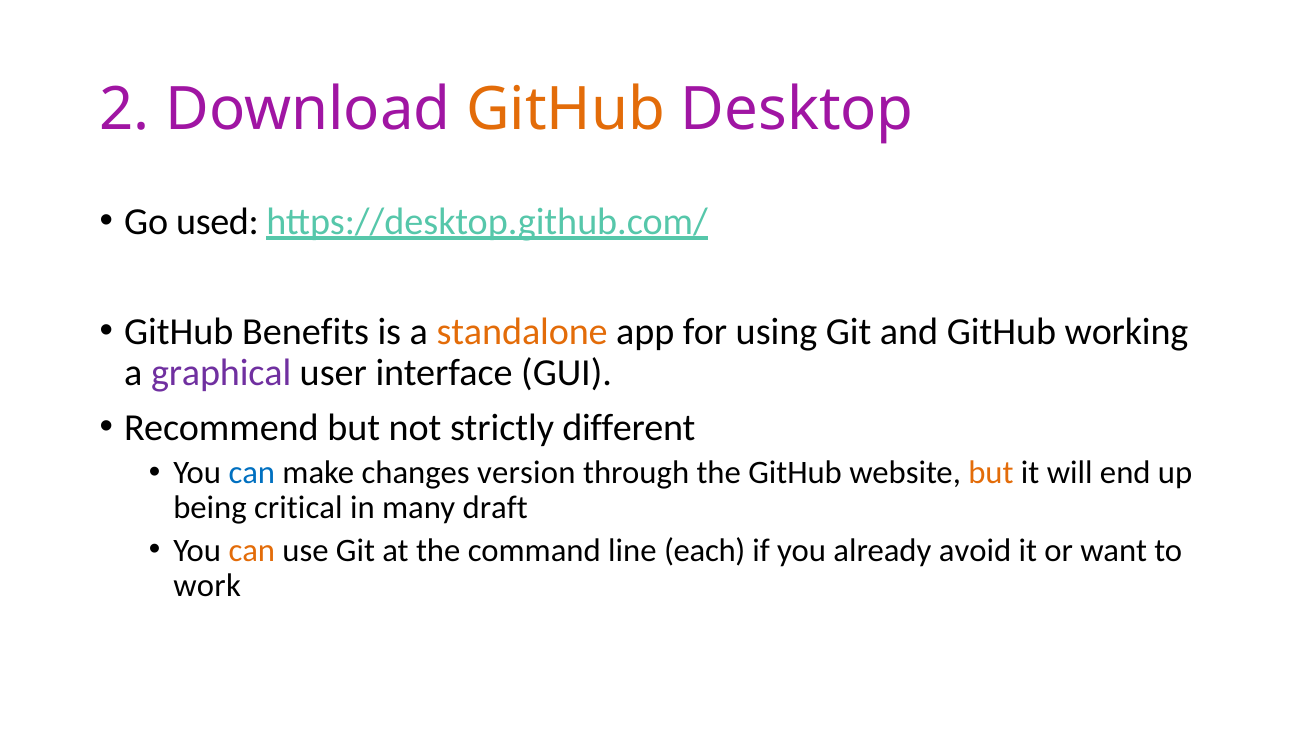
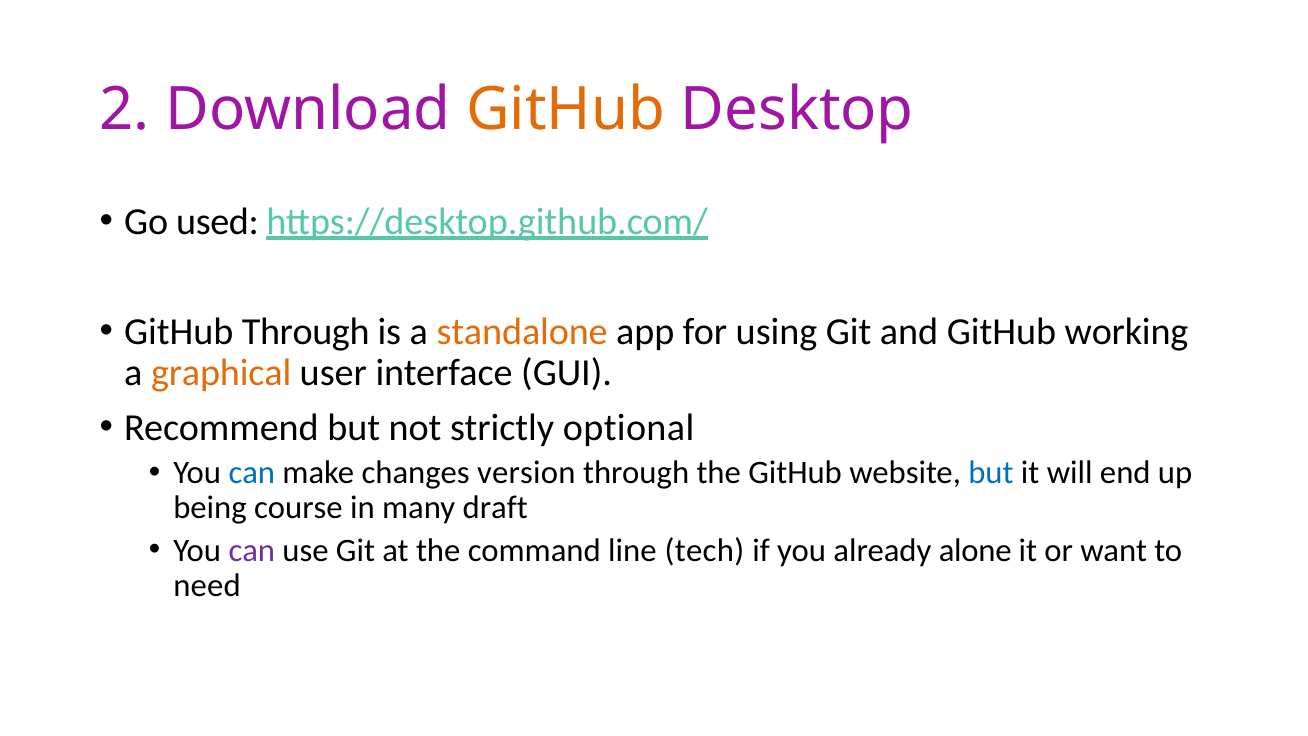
GitHub Benefits: Benefits -> Through
graphical colour: purple -> orange
different: different -> optional
but at (991, 473) colour: orange -> blue
critical: critical -> course
can at (252, 550) colour: orange -> purple
each: each -> tech
avoid: avoid -> alone
work: work -> need
